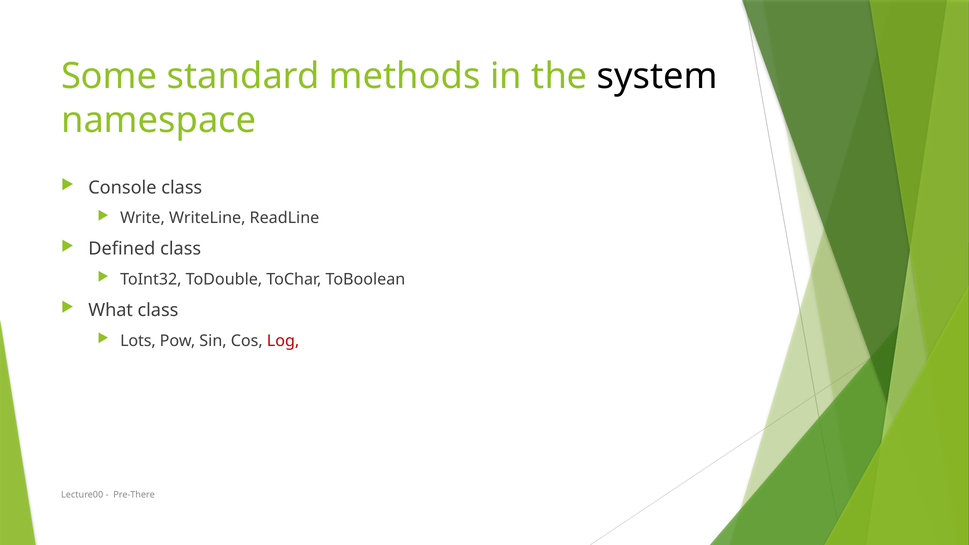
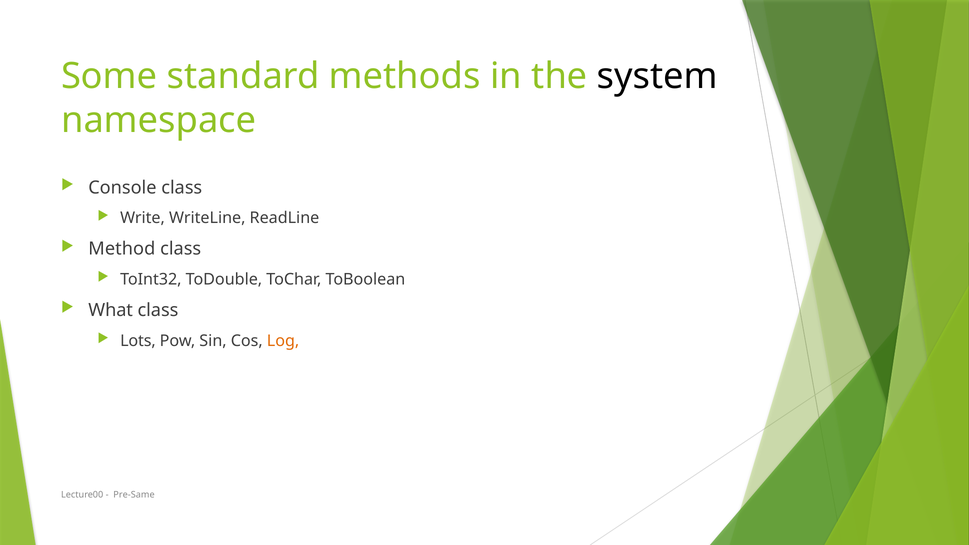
Defined: Defined -> Method
Log colour: red -> orange
Pre-There: Pre-There -> Pre-Same
